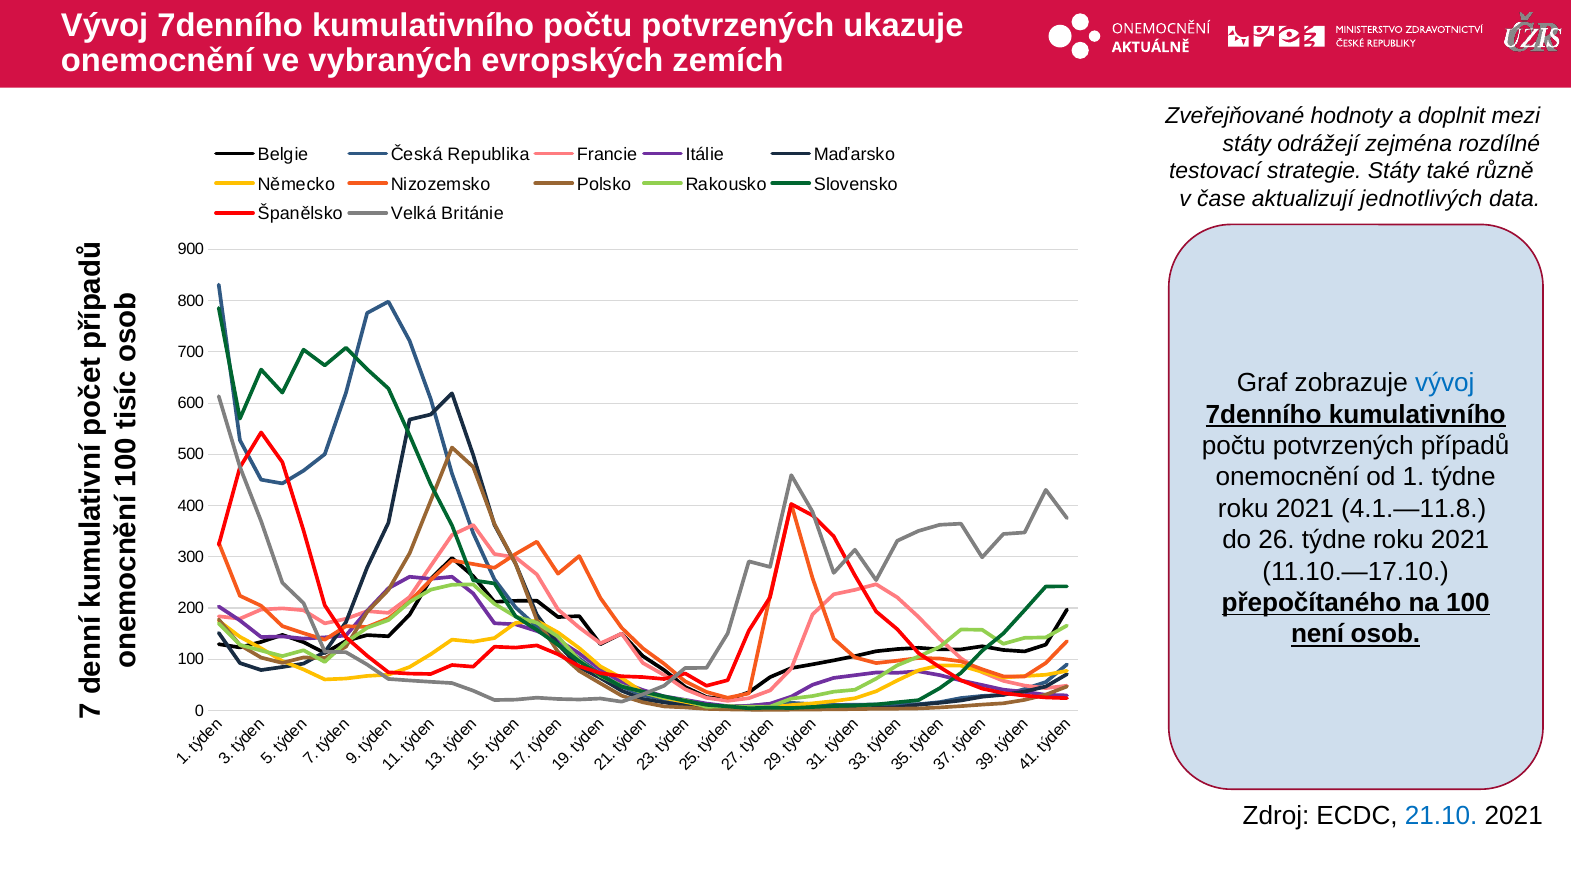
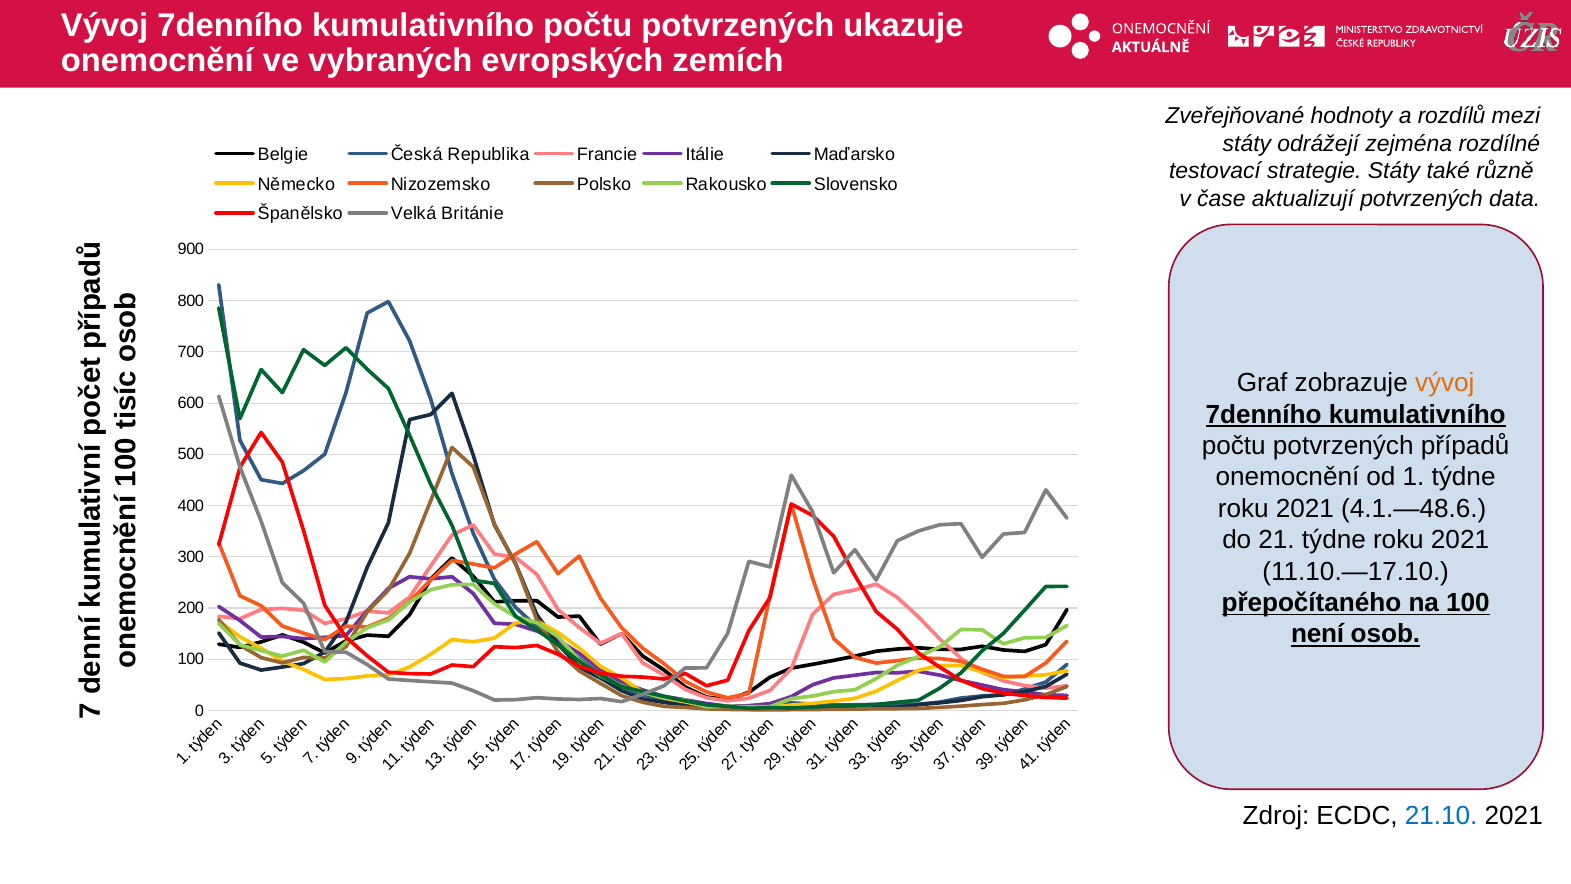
doplnit: doplnit -> rozdílů
aktualizují jednotlivých: jednotlivých -> potvrzených
vývoj at (1445, 383) colour: blue -> orange
4.1.—11.8: 4.1.—11.8 -> 4.1.—48.6
26: 26 -> 21
